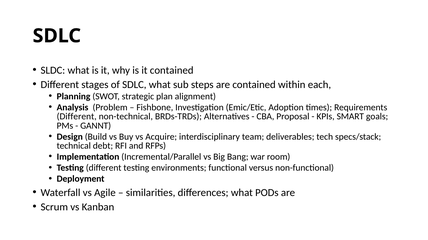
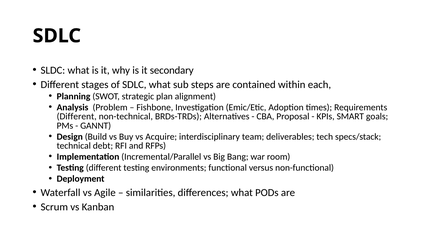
it contained: contained -> secondary
